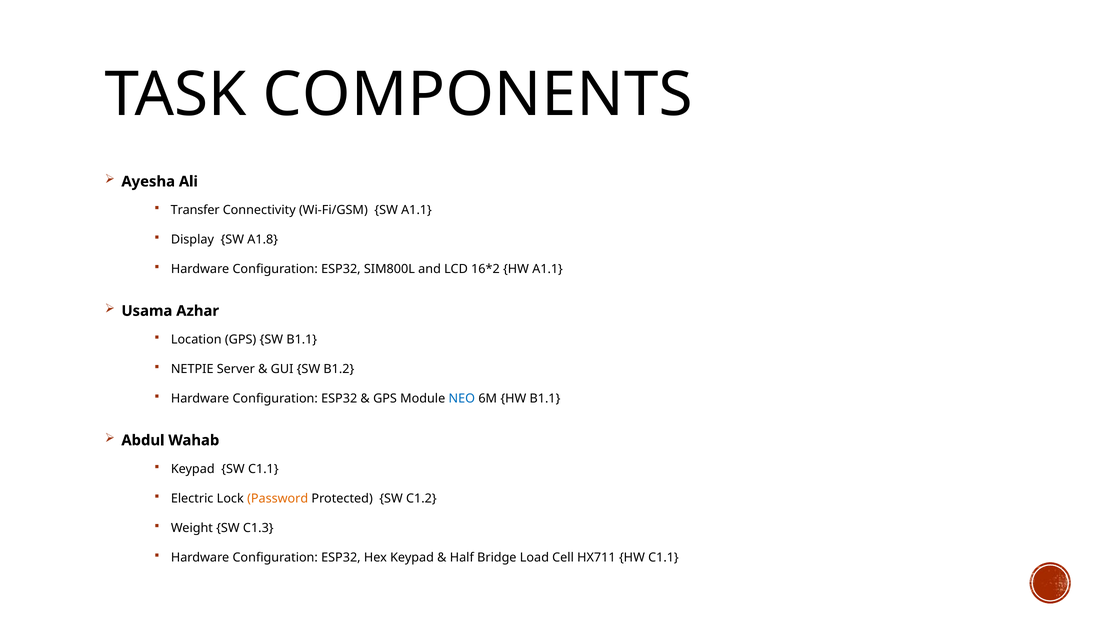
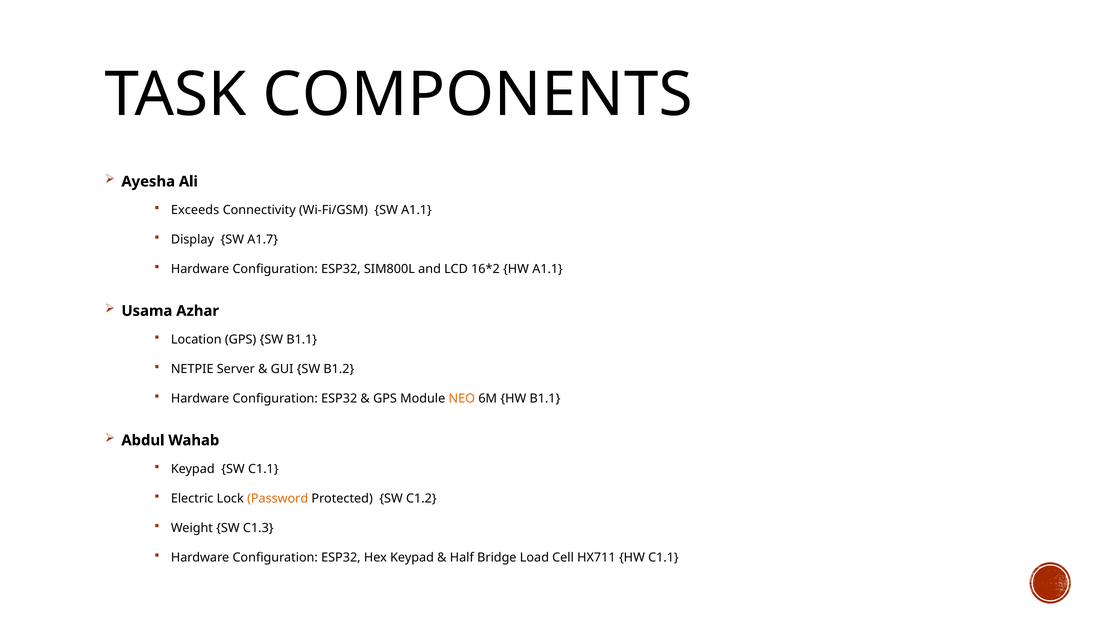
Transfer: Transfer -> Exceeds
A1.8: A1.8 -> A1.7
NEO colour: blue -> orange
